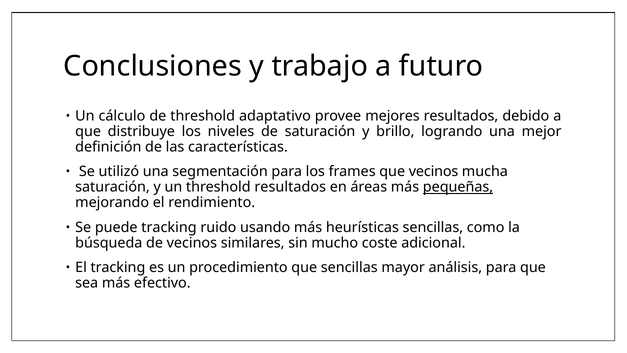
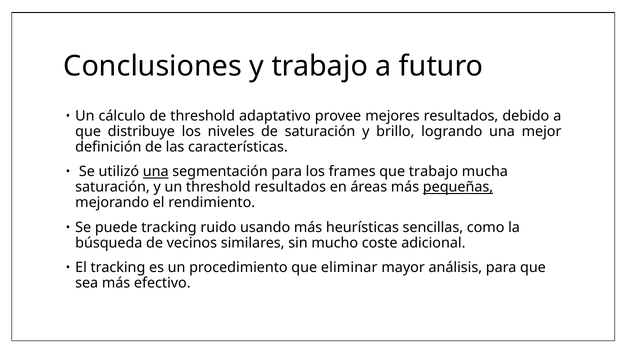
una at (156, 172) underline: none -> present
que vecinos: vecinos -> trabajo
que sencillas: sencillas -> eliminar
